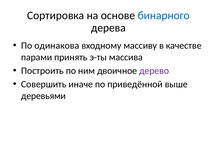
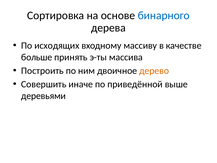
одинакова: одинакова -> исходящих
парами: парами -> больше
дерево colour: purple -> orange
